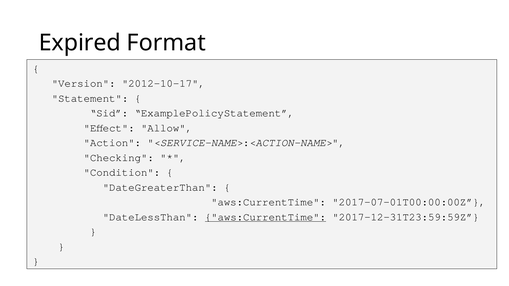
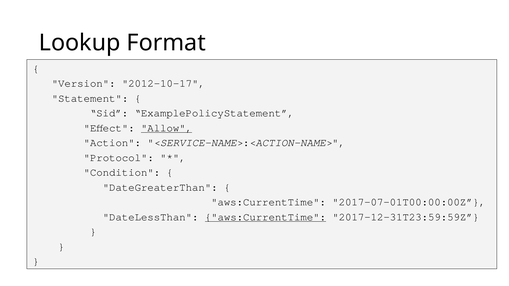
Expired: Expired -> Lookup
Allow underline: none -> present
Checking: Checking -> Protocol
